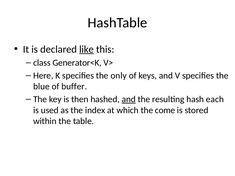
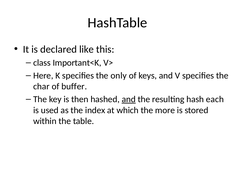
like underline: present -> none
Generator<K: Generator<K -> Important<K
blue: blue -> char
come: come -> more
